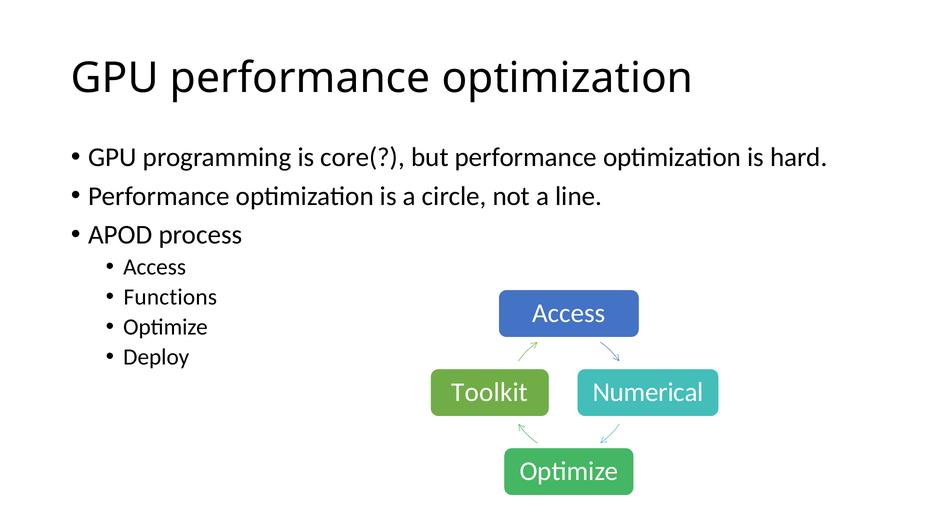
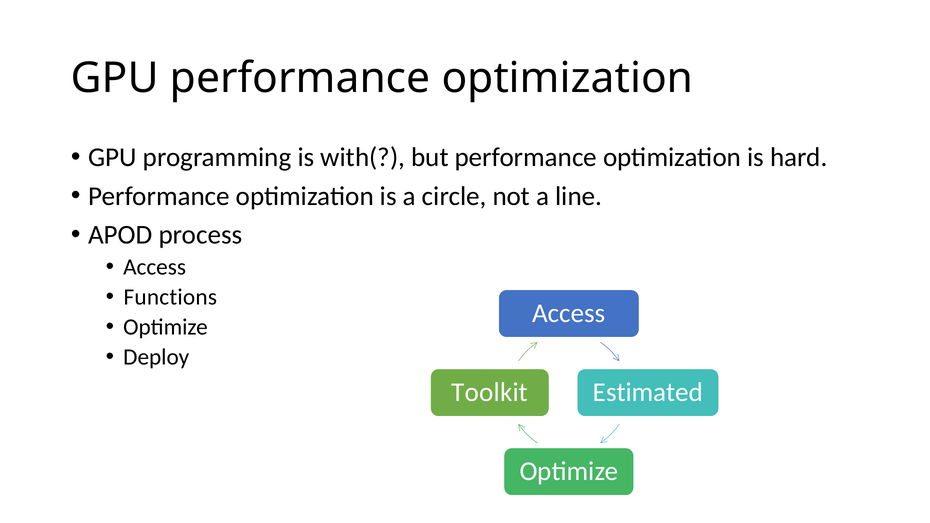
core(: core( -> with(
Numerical: Numerical -> Estimated
